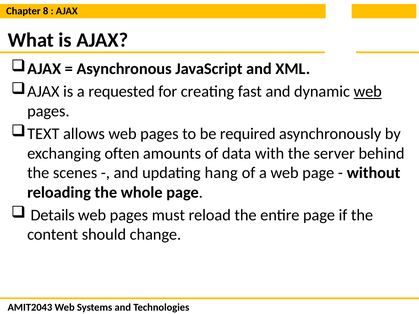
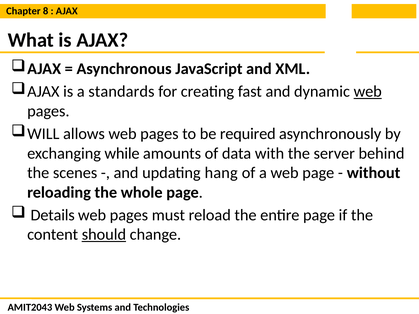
requested: requested -> standards
TEXT: TEXT -> WILL
often: often -> while
should underline: none -> present
